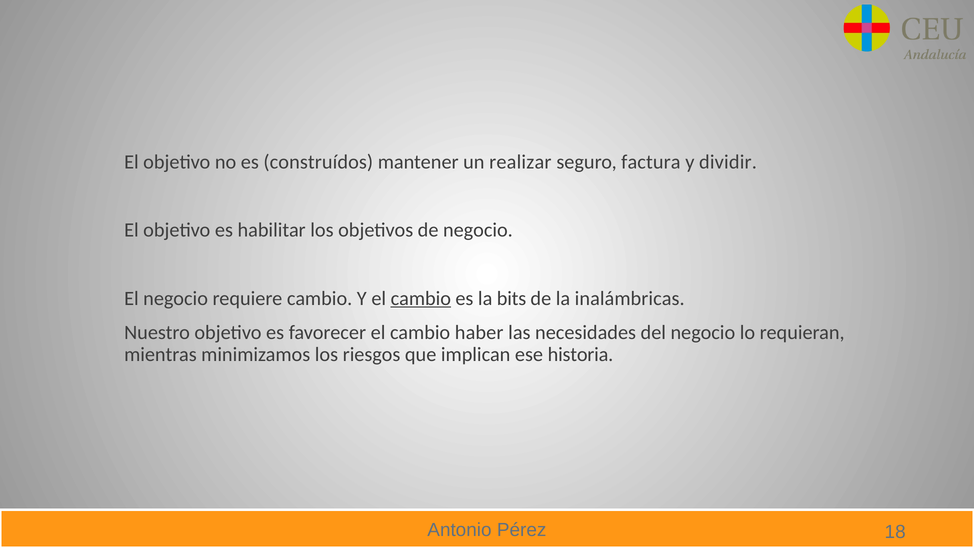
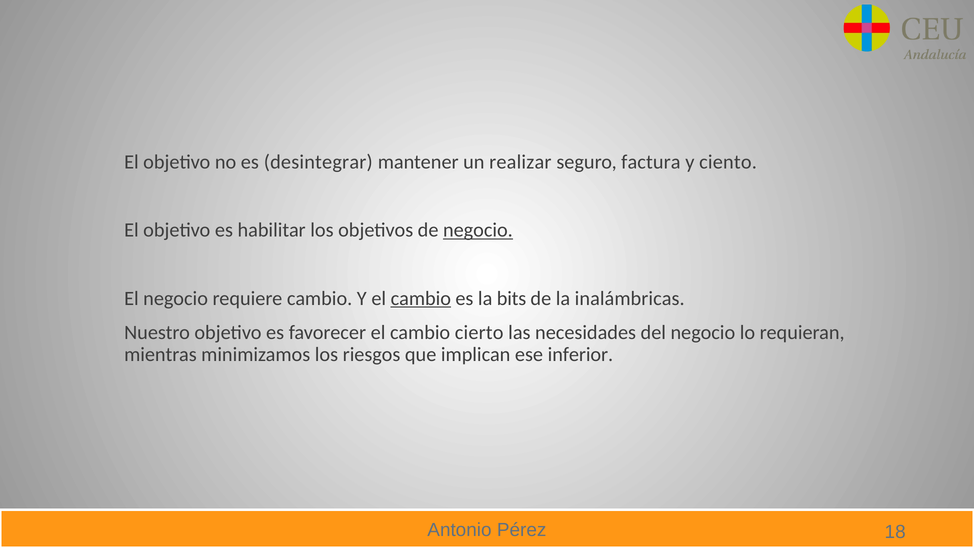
construídos: construídos -> desintegrar
dividir: dividir -> ciento
negocio at (478, 230) underline: none -> present
haber: haber -> cierto
historia: historia -> inferior
